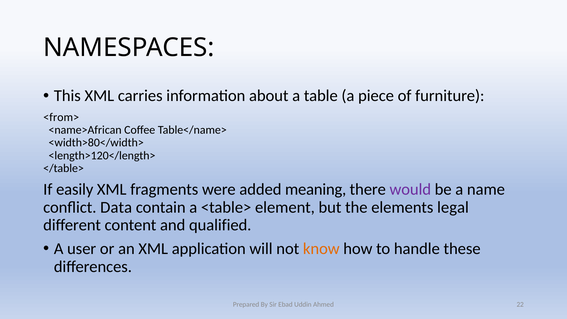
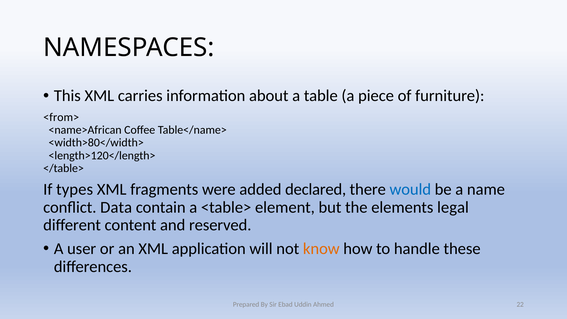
easily: easily -> types
meaning: meaning -> declared
would colour: purple -> blue
qualified: qualified -> reserved
